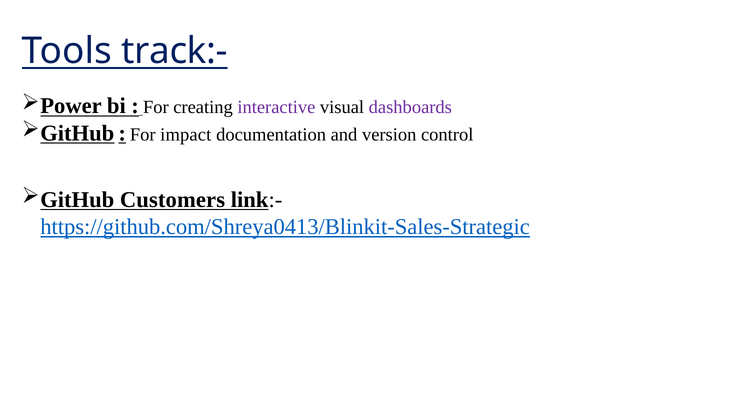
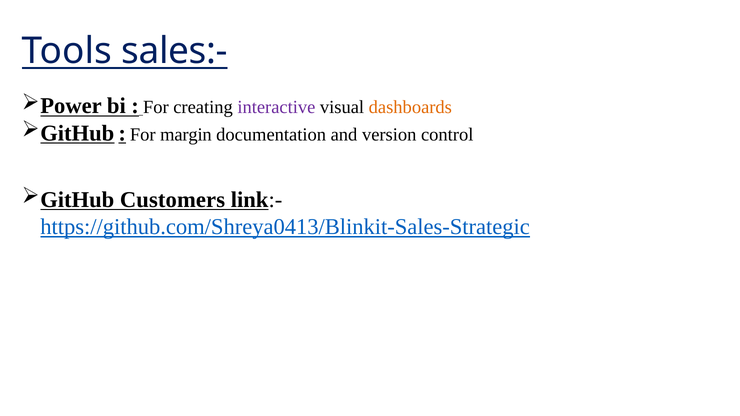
track:-: track:- -> sales:-
dashboards colour: purple -> orange
impact: impact -> margin
